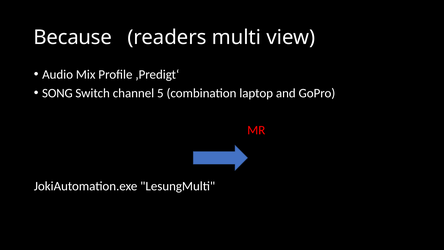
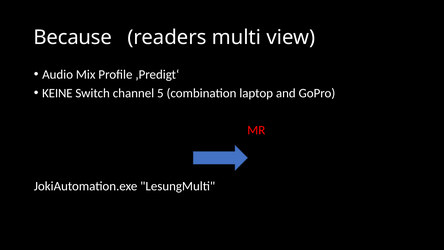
SONG: SONG -> KEINE
